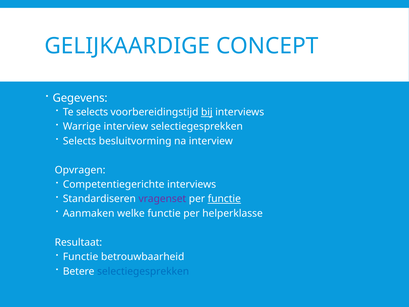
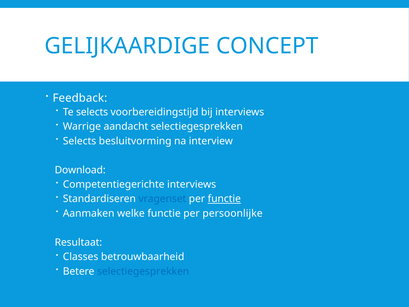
Gegevens: Gegevens -> Feedback
bij underline: present -> none
Warrige interview: interview -> aandacht
Opvragen: Opvragen -> Download
vragenset colour: purple -> blue
helperklasse: helperklasse -> persoonlijke
Functie at (81, 257): Functie -> Classes
